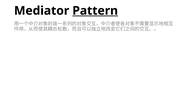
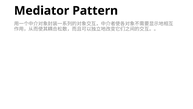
Pattern underline: present -> none
